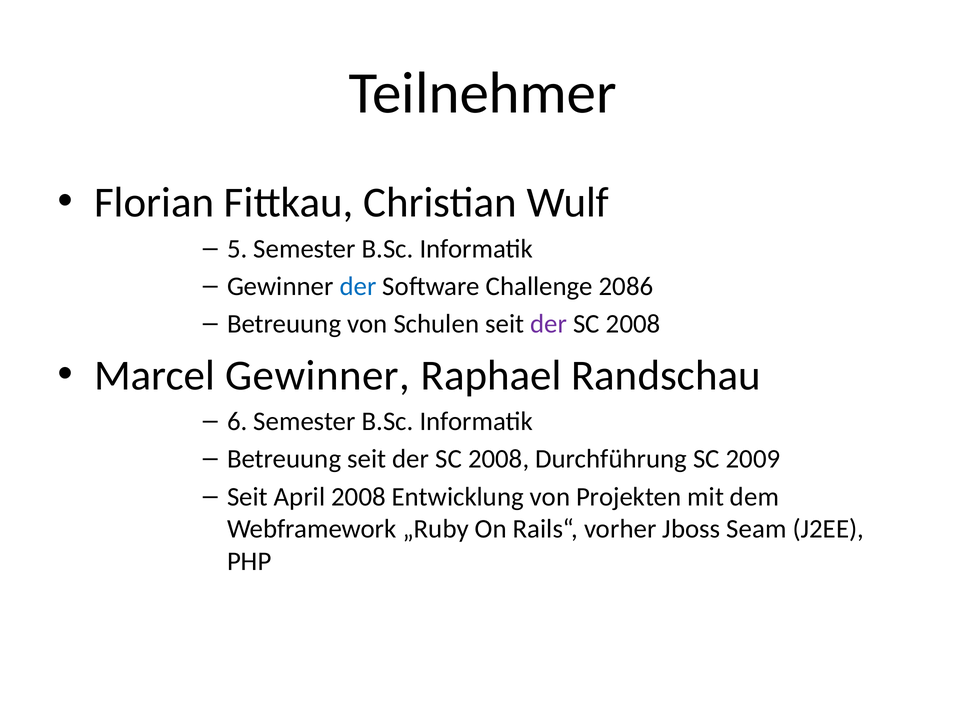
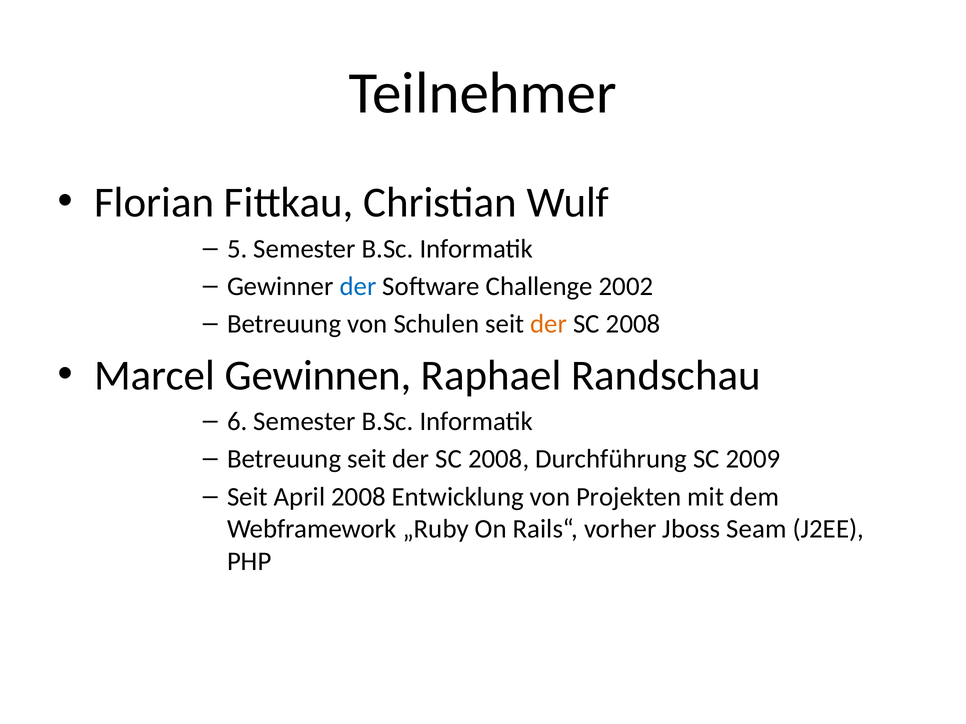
2086: 2086 -> 2002
der at (549, 324) colour: purple -> orange
Marcel Gewinner: Gewinner -> Gewinnen
